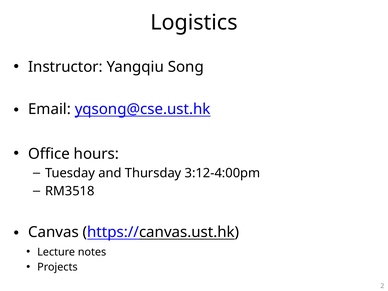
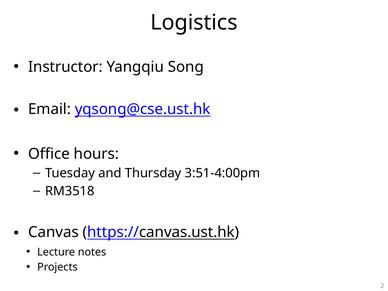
3:12-4:00pm: 3:12-4:00pm -> 3:51-4:00pm
